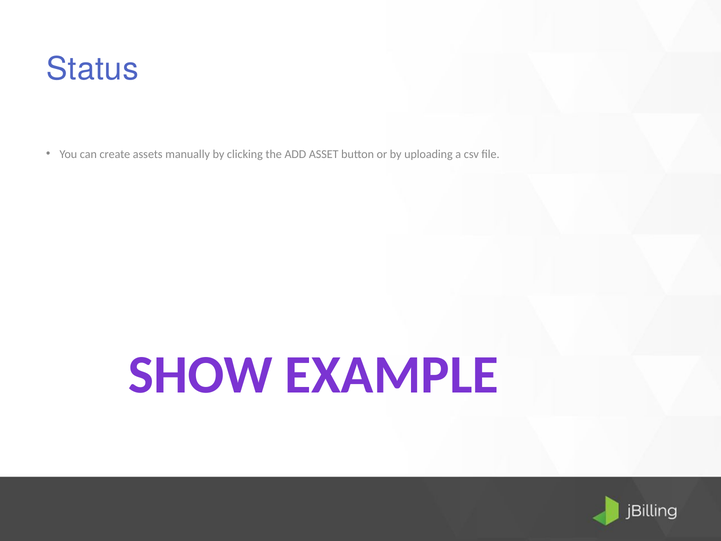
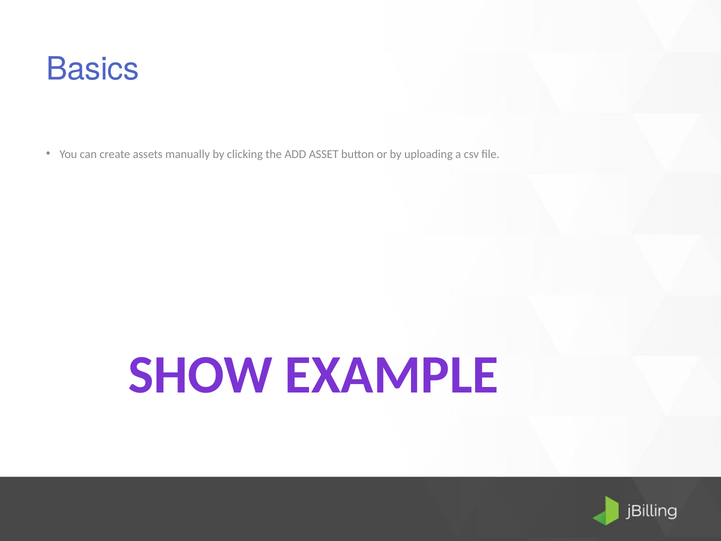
Status: Status -> Basics
